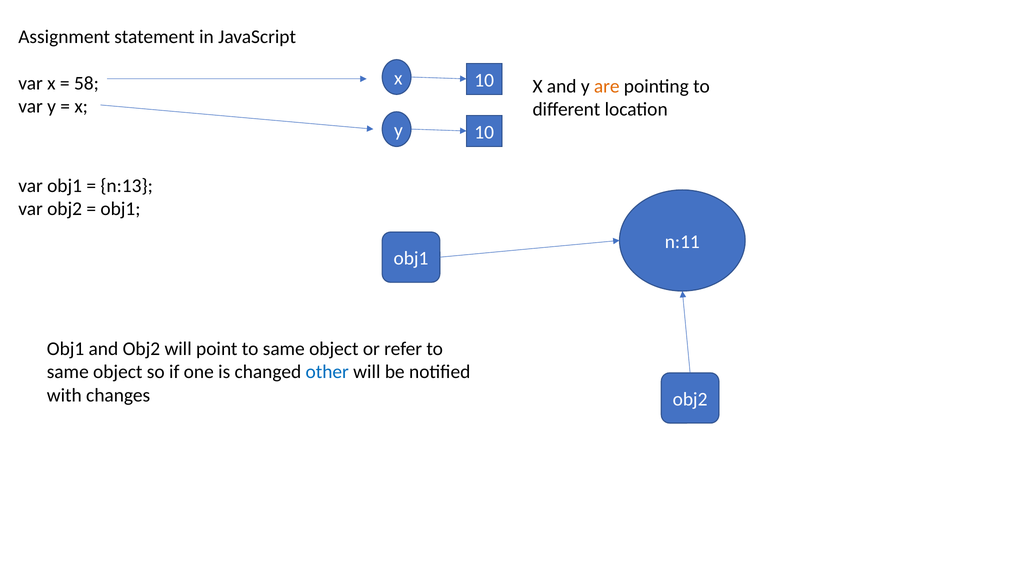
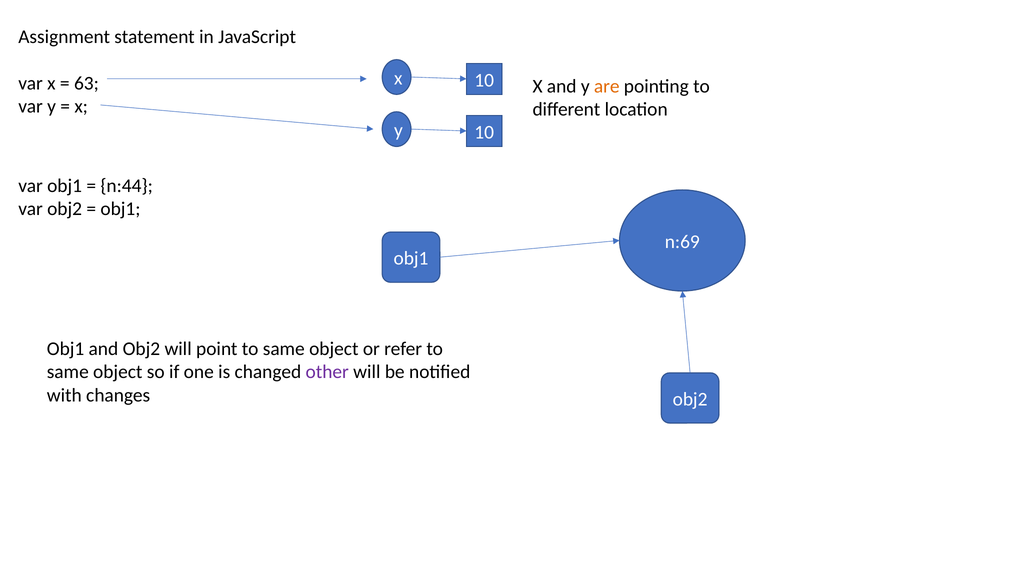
58: 58 -> 63
n:13: n:13 -> n:44
n:11: n:11 -> n:69
other colour: blue -> purple
